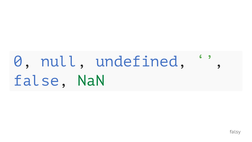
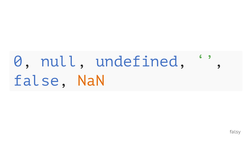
NaN colour: green -> orange
